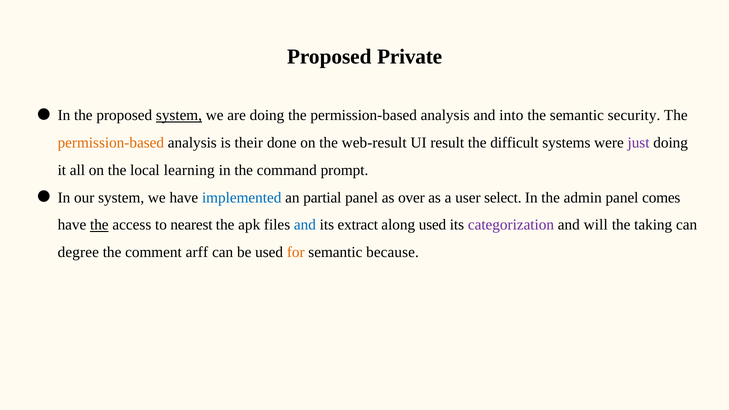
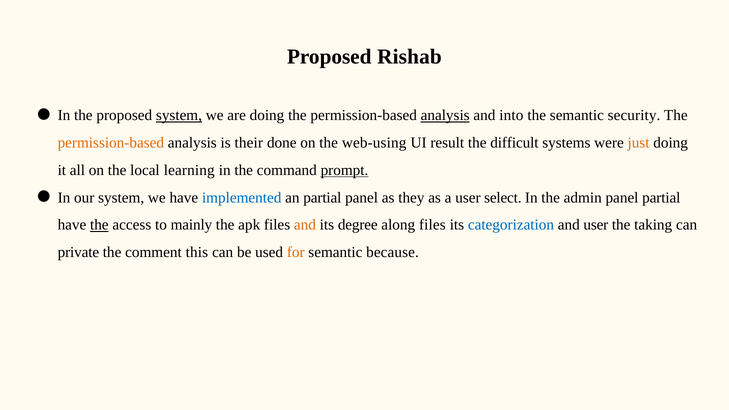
Private: Private -> Rishab
analysis at (445, 115) underline: none -> present
web-result: web-result -> web-using
just colour: purple -> orange
prompt underline: none -> present
over: over -> they
panel comes: comes -> partial
nearest: nearest -> mainly
and at (305, 225) colour: blue -> orange
extract: extract -> degree
along used: used -> files
categorization colour: purple -> blue
and will: will -> user
degree: degree -> private
arff: arff -> this
